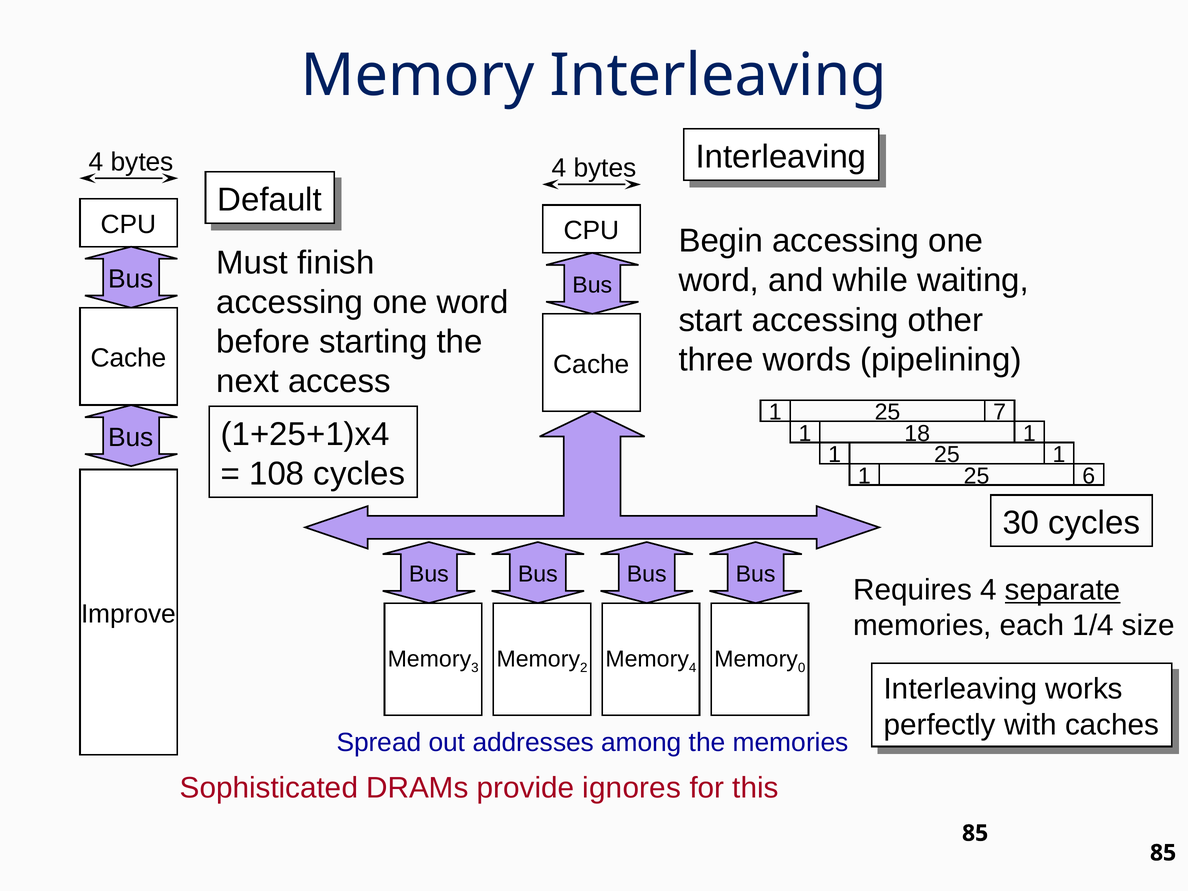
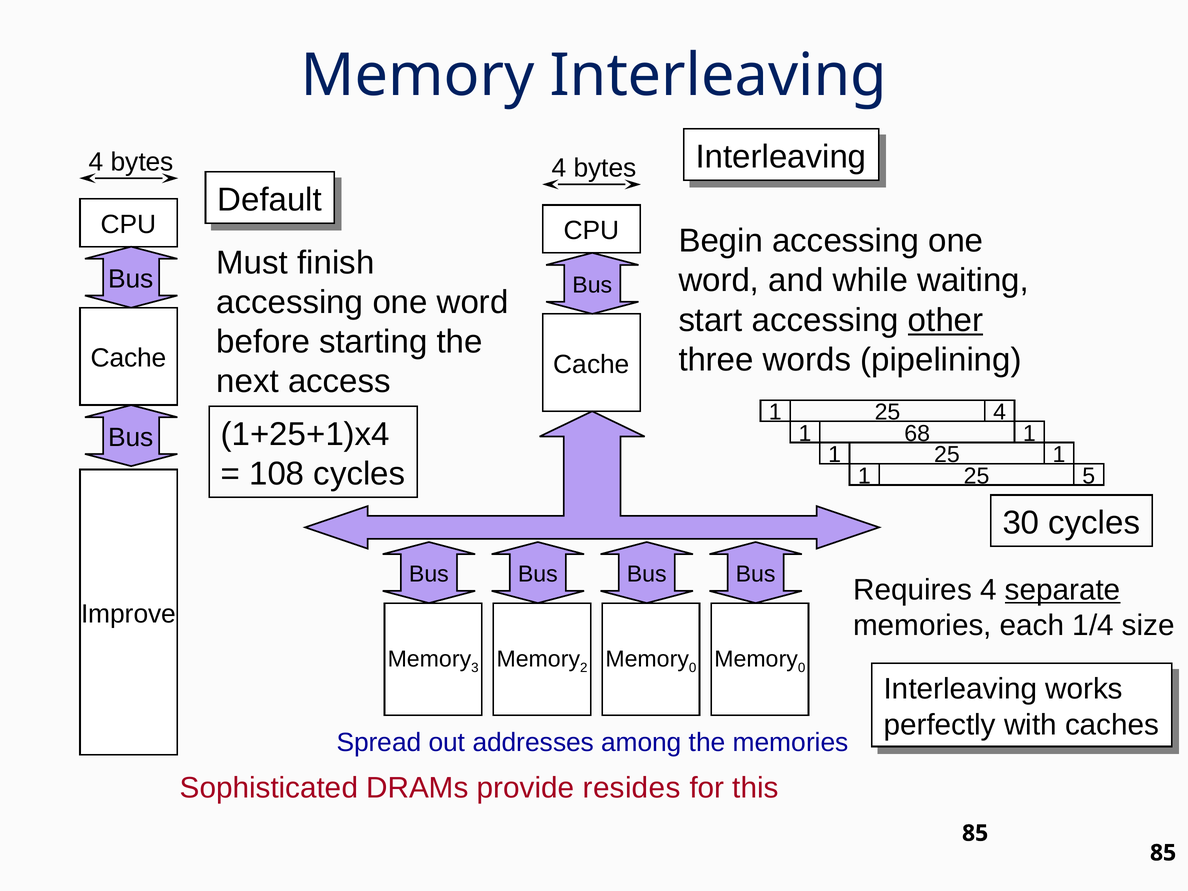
other underline: none -> present
25 7: 7 -> 4
18: 18 -> 68
6: 6 -> 5
4 at (693, 668): 4 -> 0
ignores: ignores -> resides
